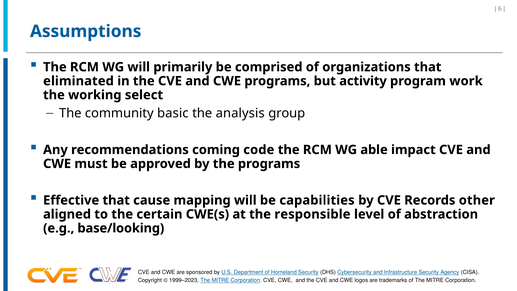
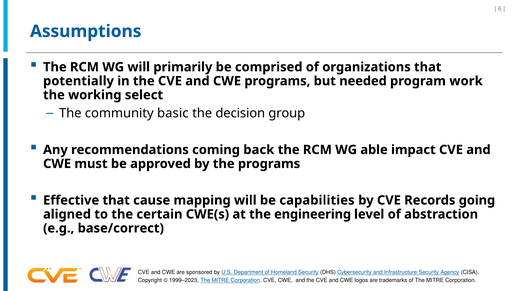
eliminated: eliminated -> potentially
activity: activity -> needed
analysis: analysis -> decision
code: code -> back
other: other -> going
responsible: responsible -> engineering
base/looking: base/looking -> base/correct
